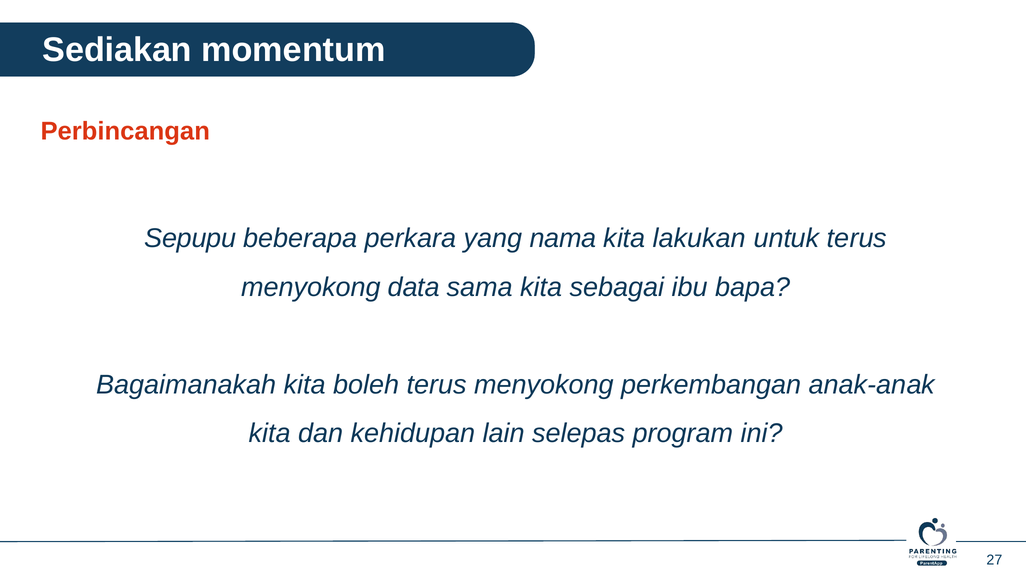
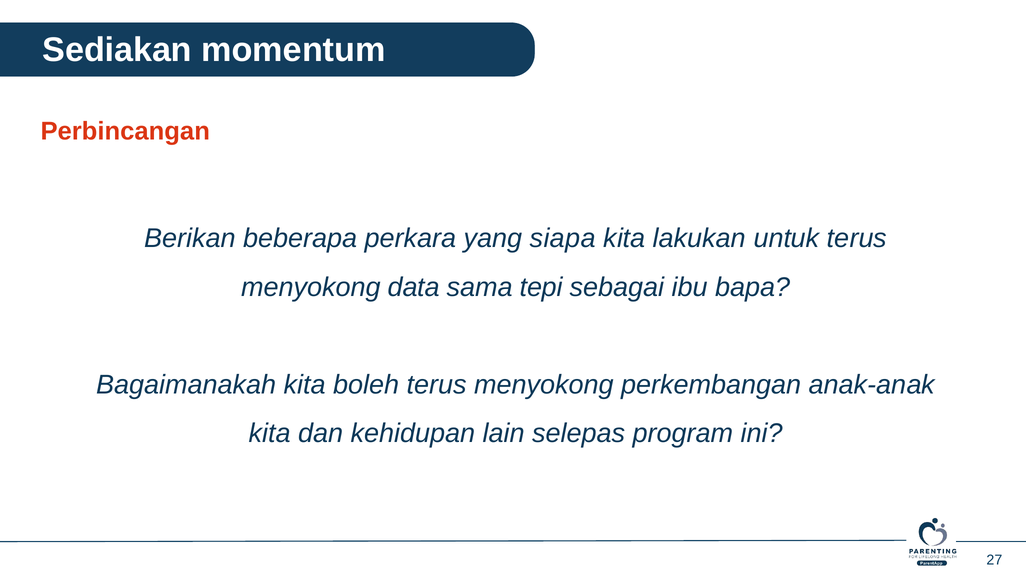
Sepupu: Sepupu -> Berikan
nama: nama -> siapa
sama kita: kita -> tepi
